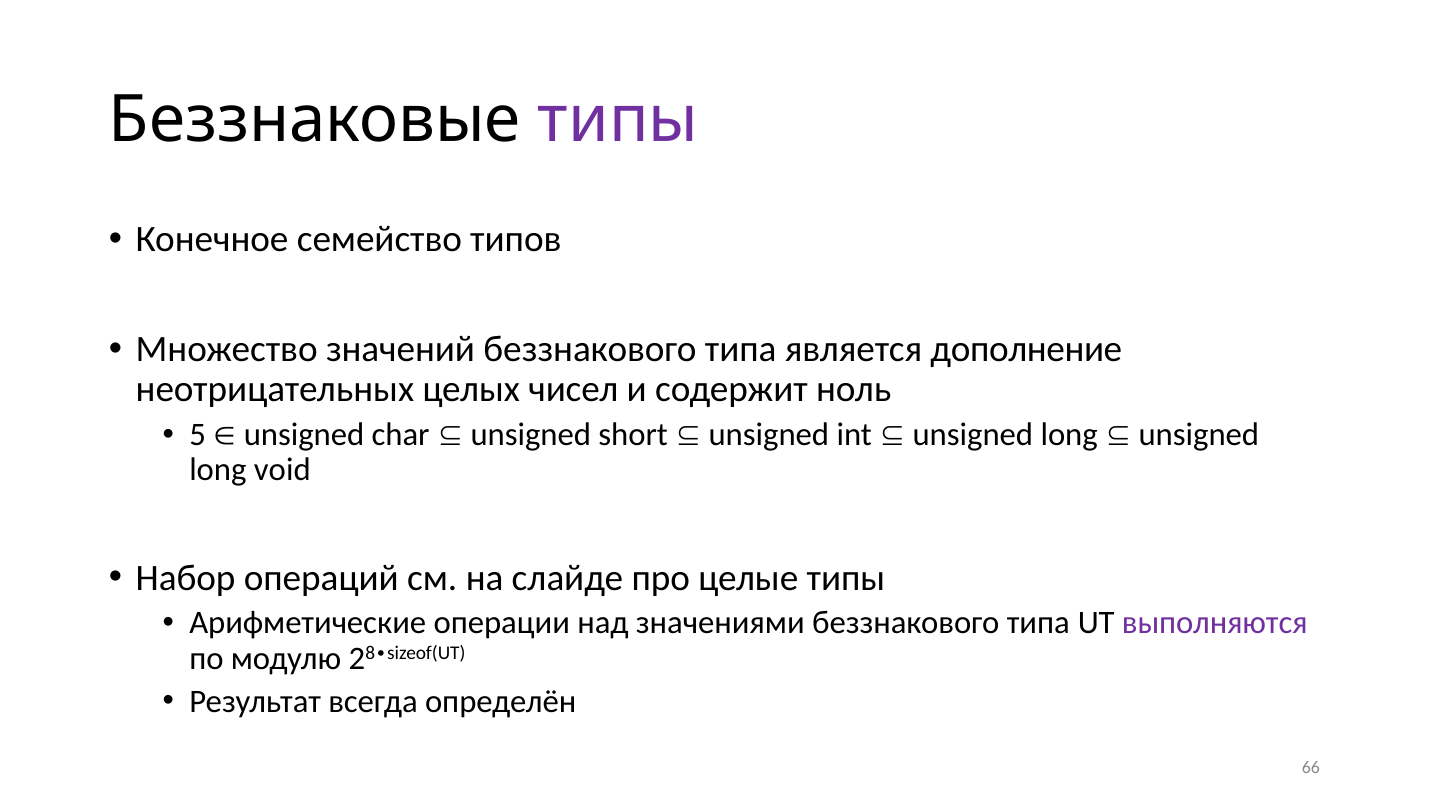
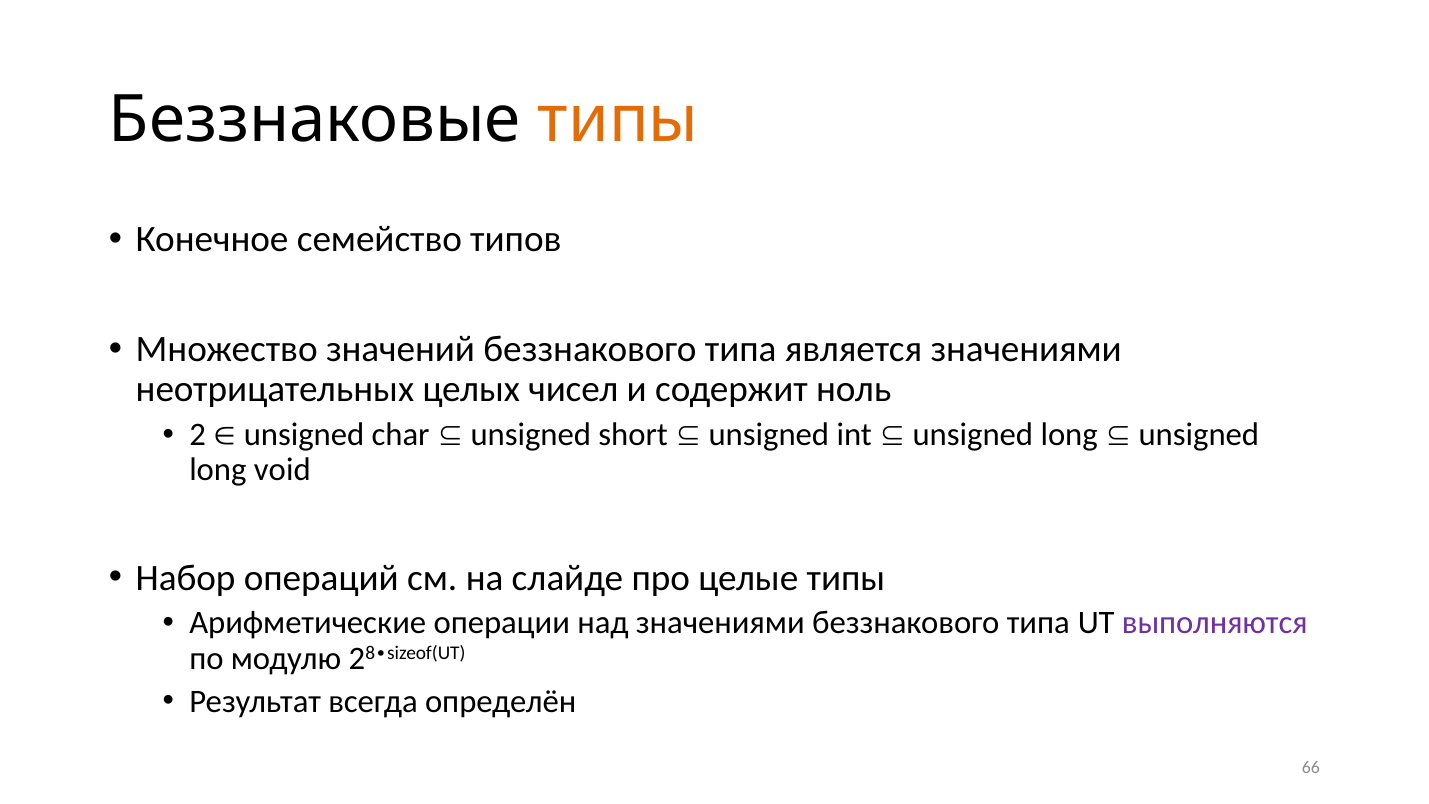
типы at (618, 120) colour: purple -> orange
является дополнение: дополнение -> значениями
5: 5 -> 2
